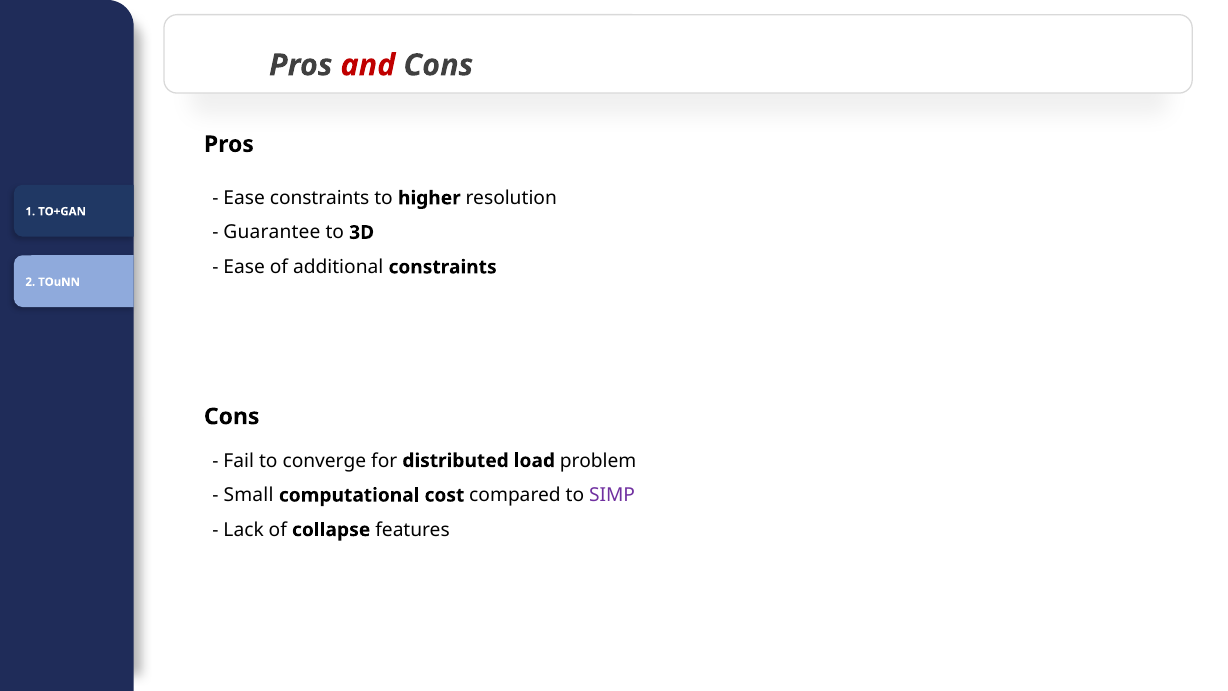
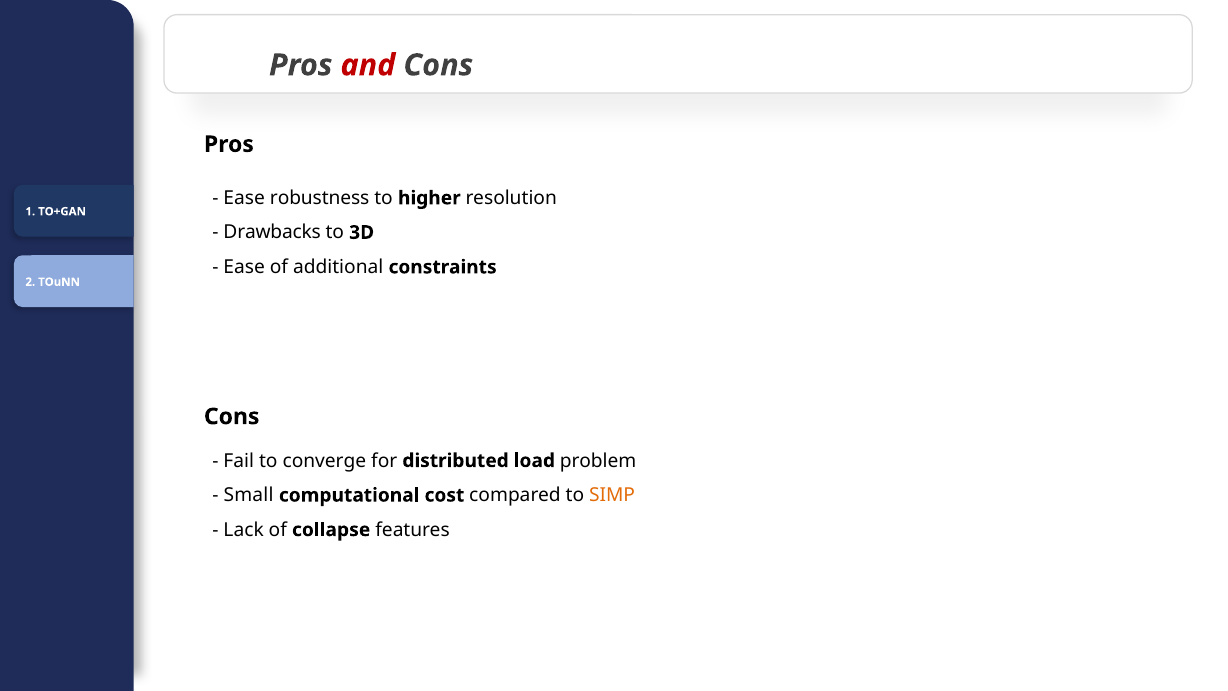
Ease constraints: constraints -> robustness
Guarantee: Guarantee -> Drawbacks
SIMP colour: purple -> orange
